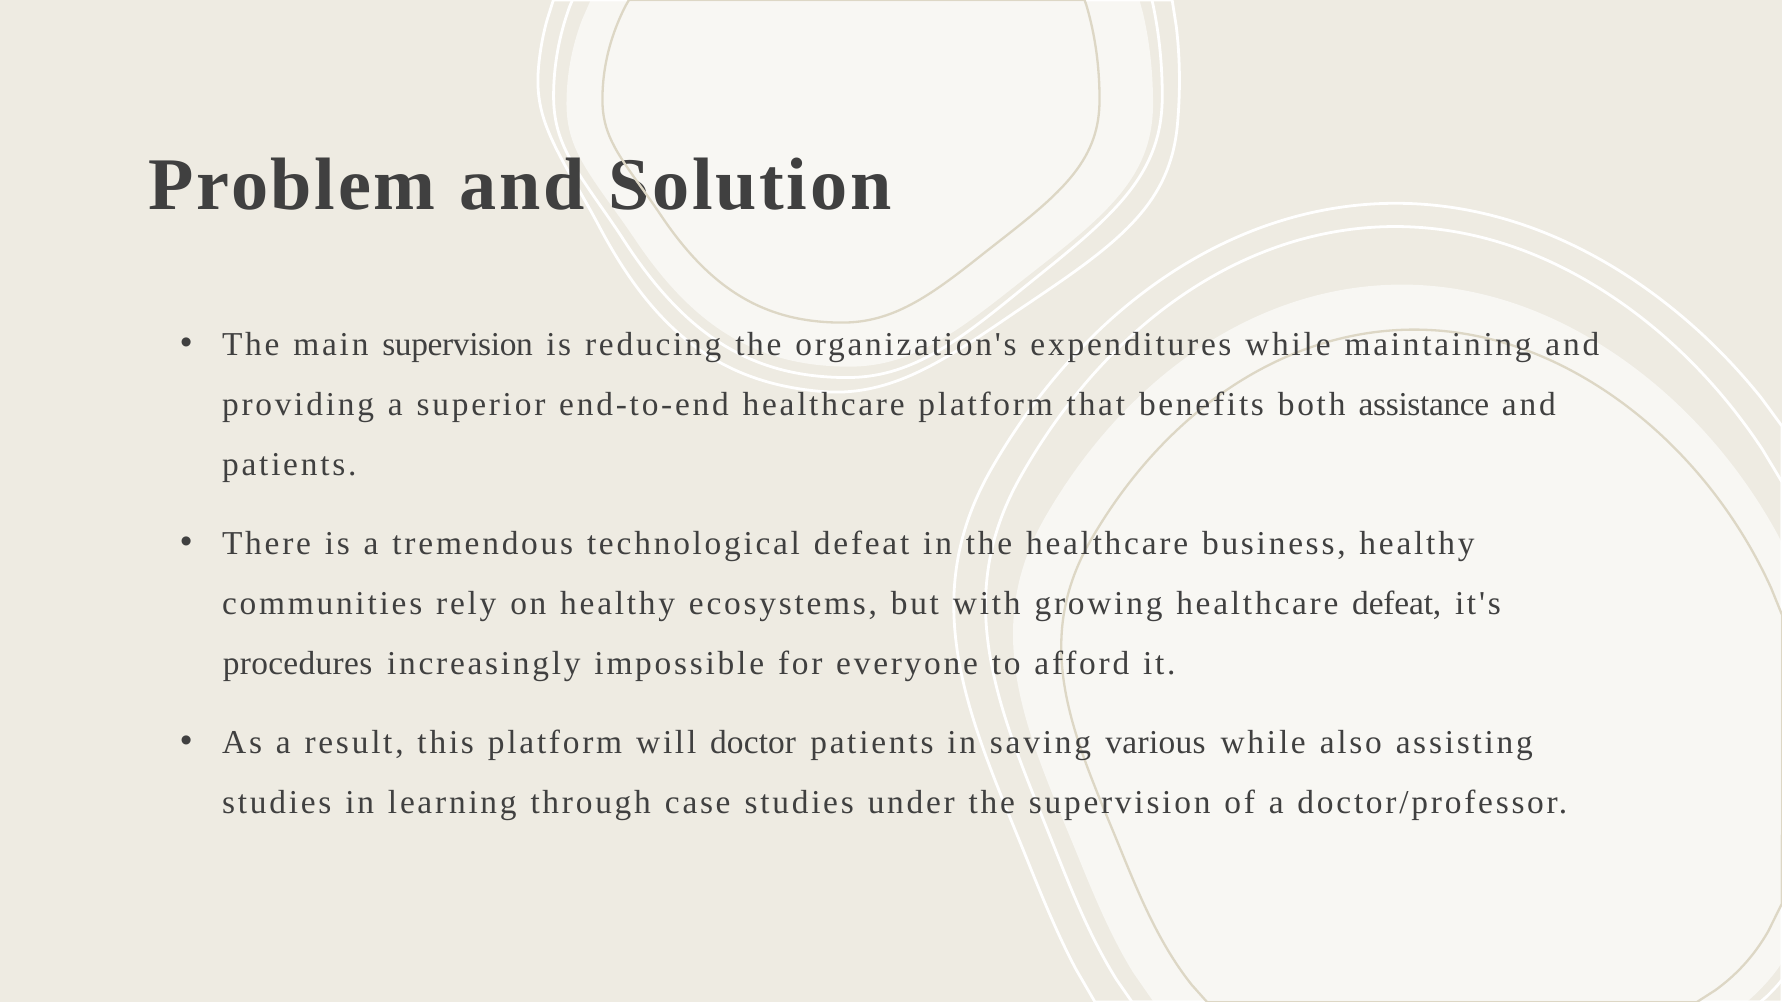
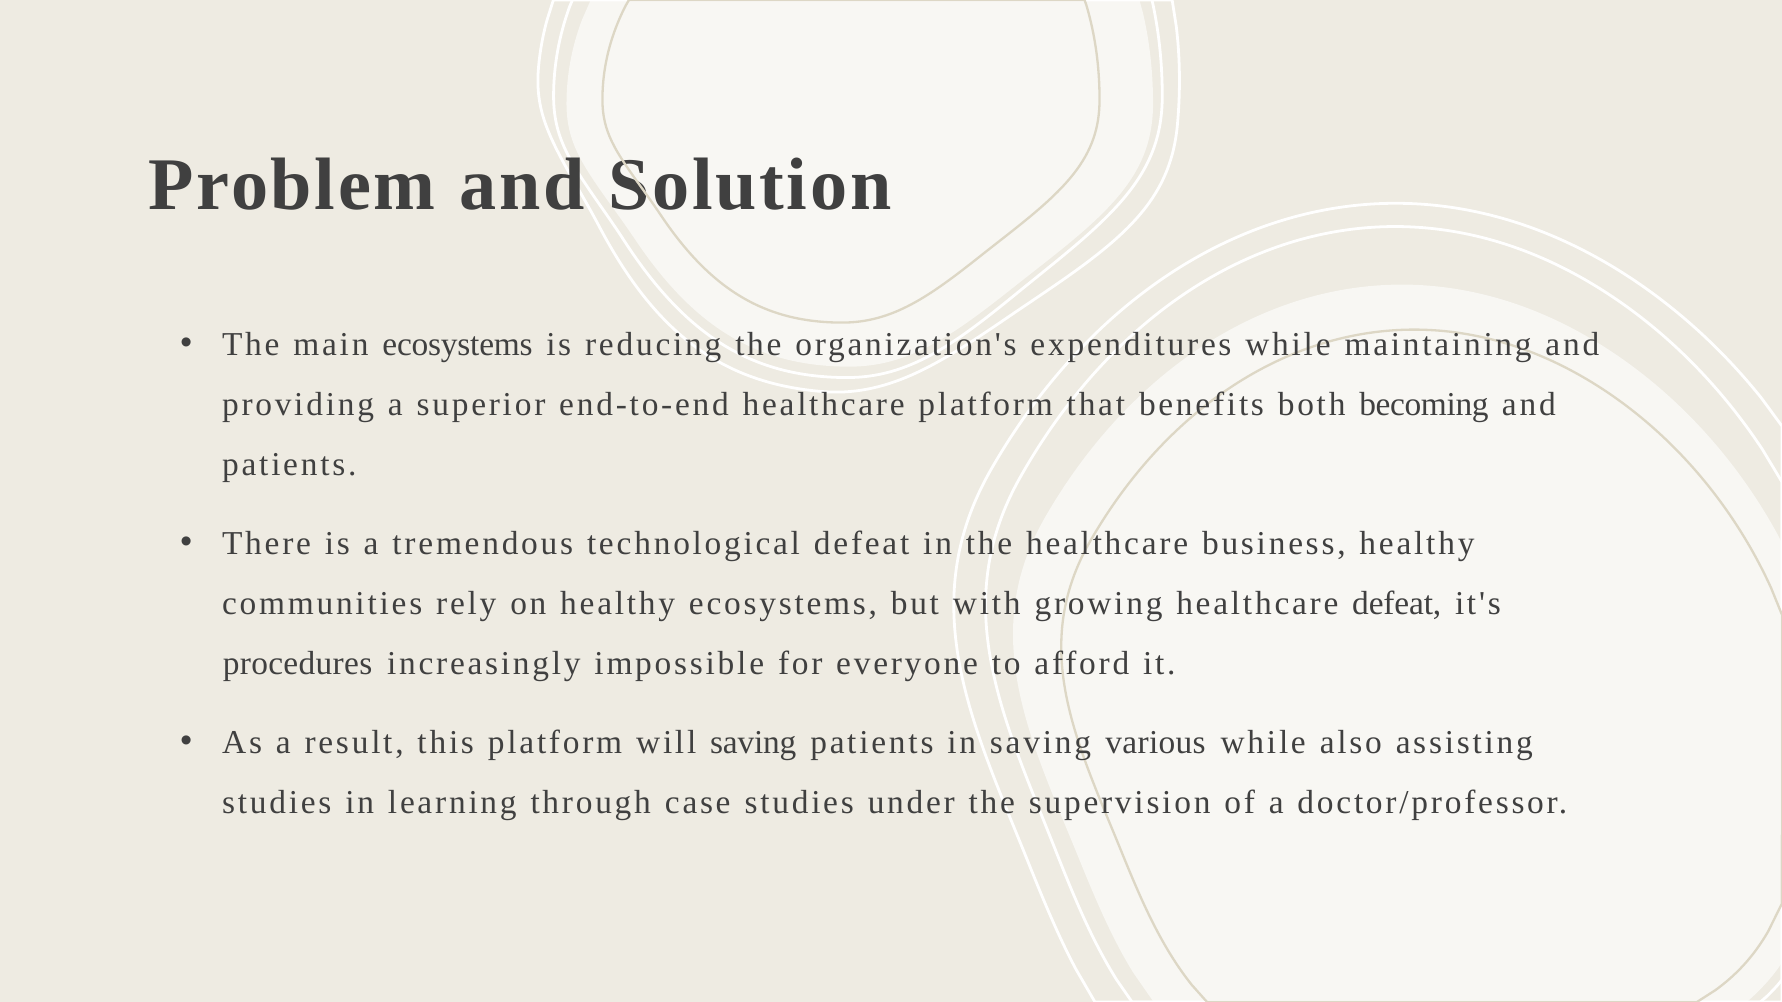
main supervision: supervision -> ecosystems
assistance: assistance -> becoming
will doctor: doctor -> saving
